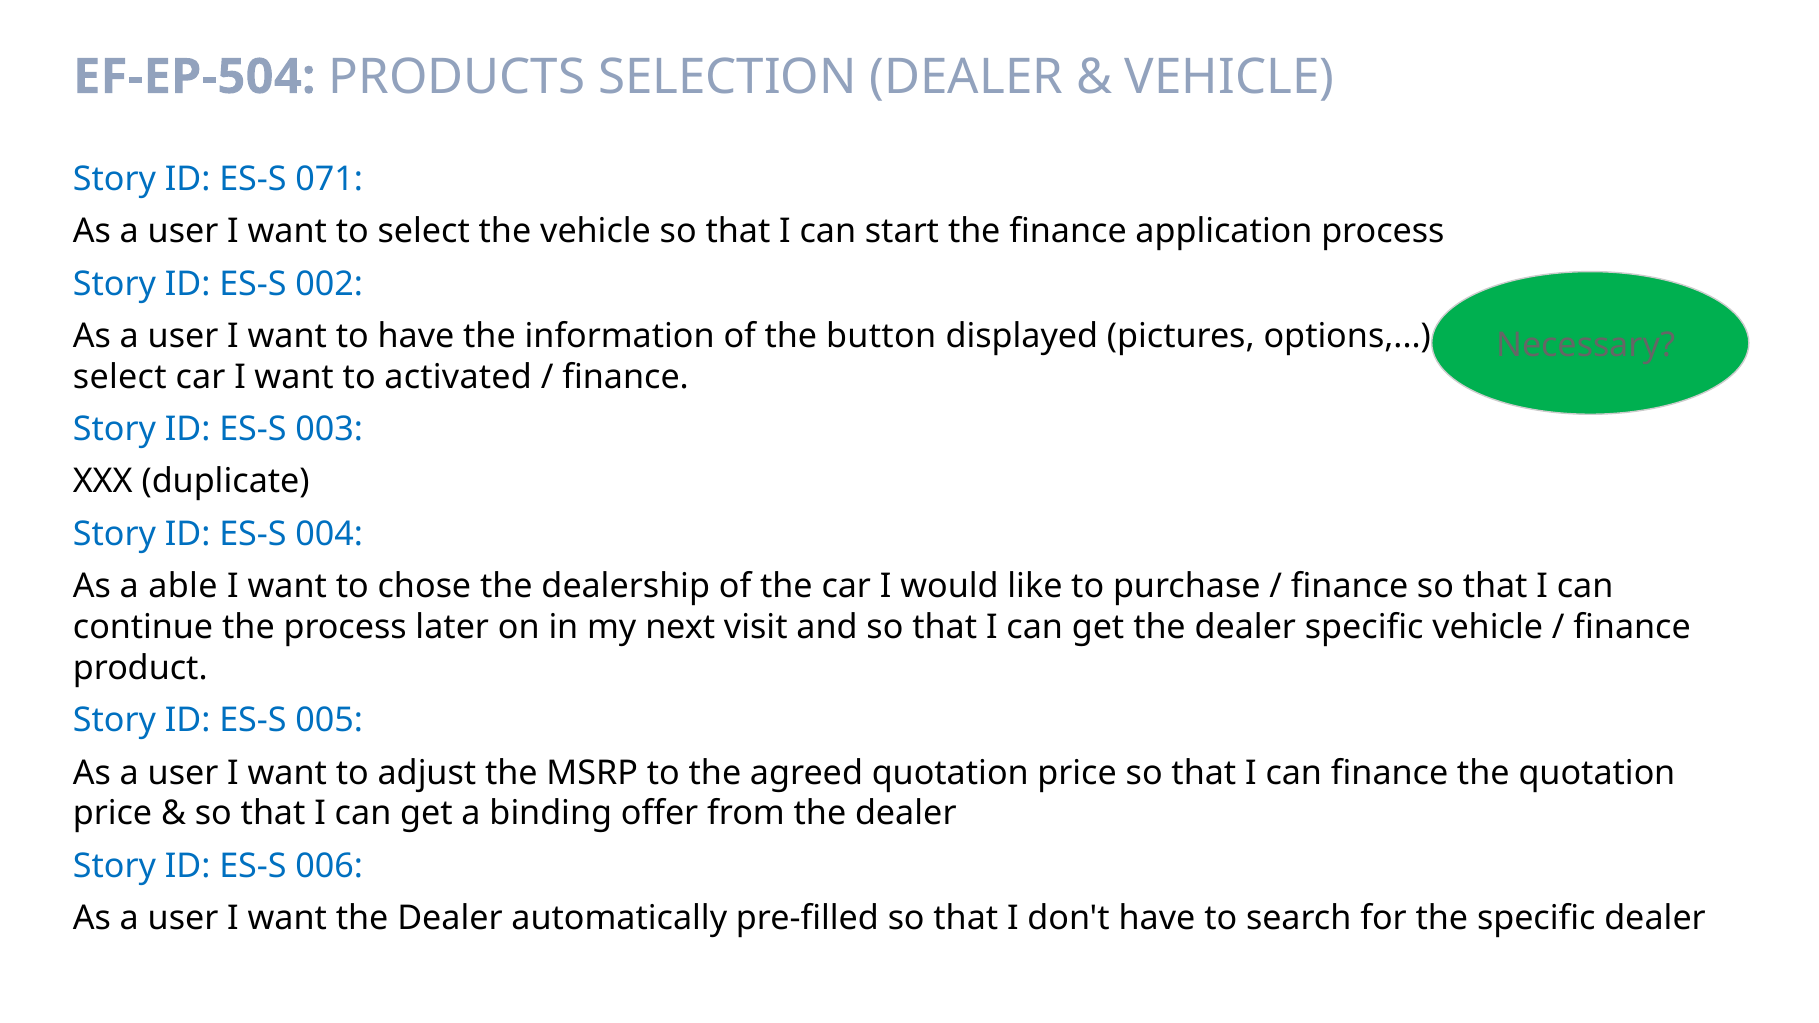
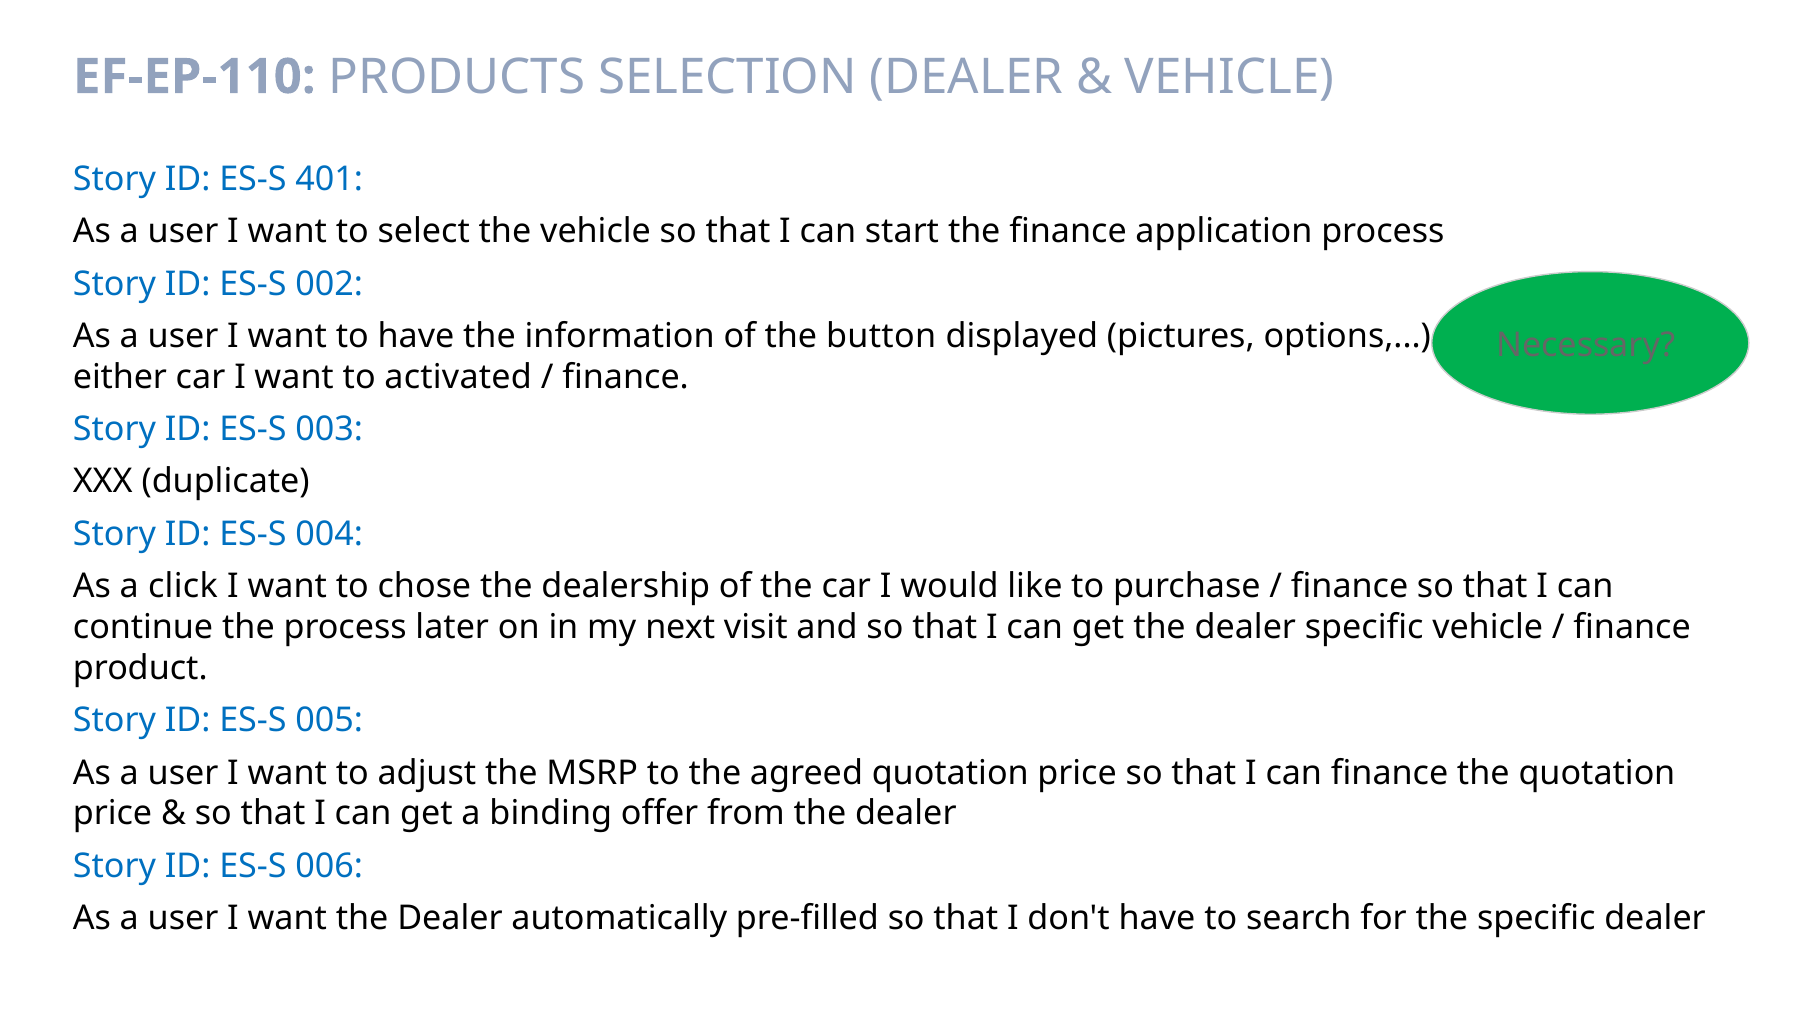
EF-EP-504: EF-EP-504 -> EF-EP-110
071: 071 -> 401
select at (120, 377): select -> either
able: able -> click
